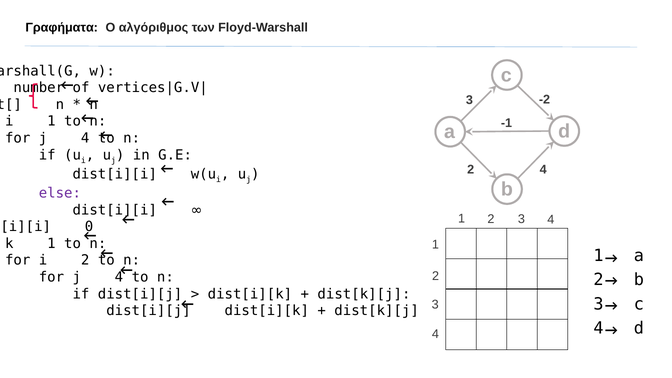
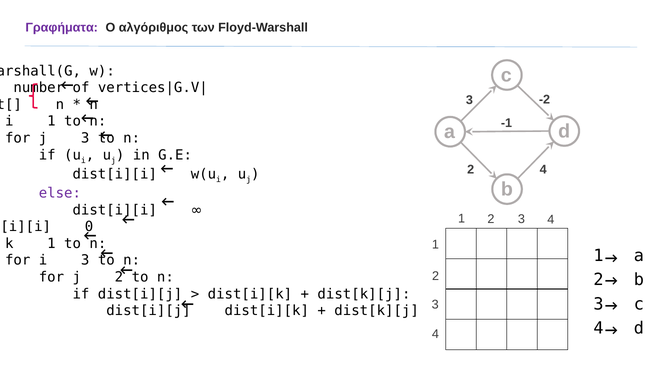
Γραφήματα colour: black -> purple
4 at (85, 138): 4 -> 3
i 2: 2 -> 3
4 at (119, 277): 4 -> 2
